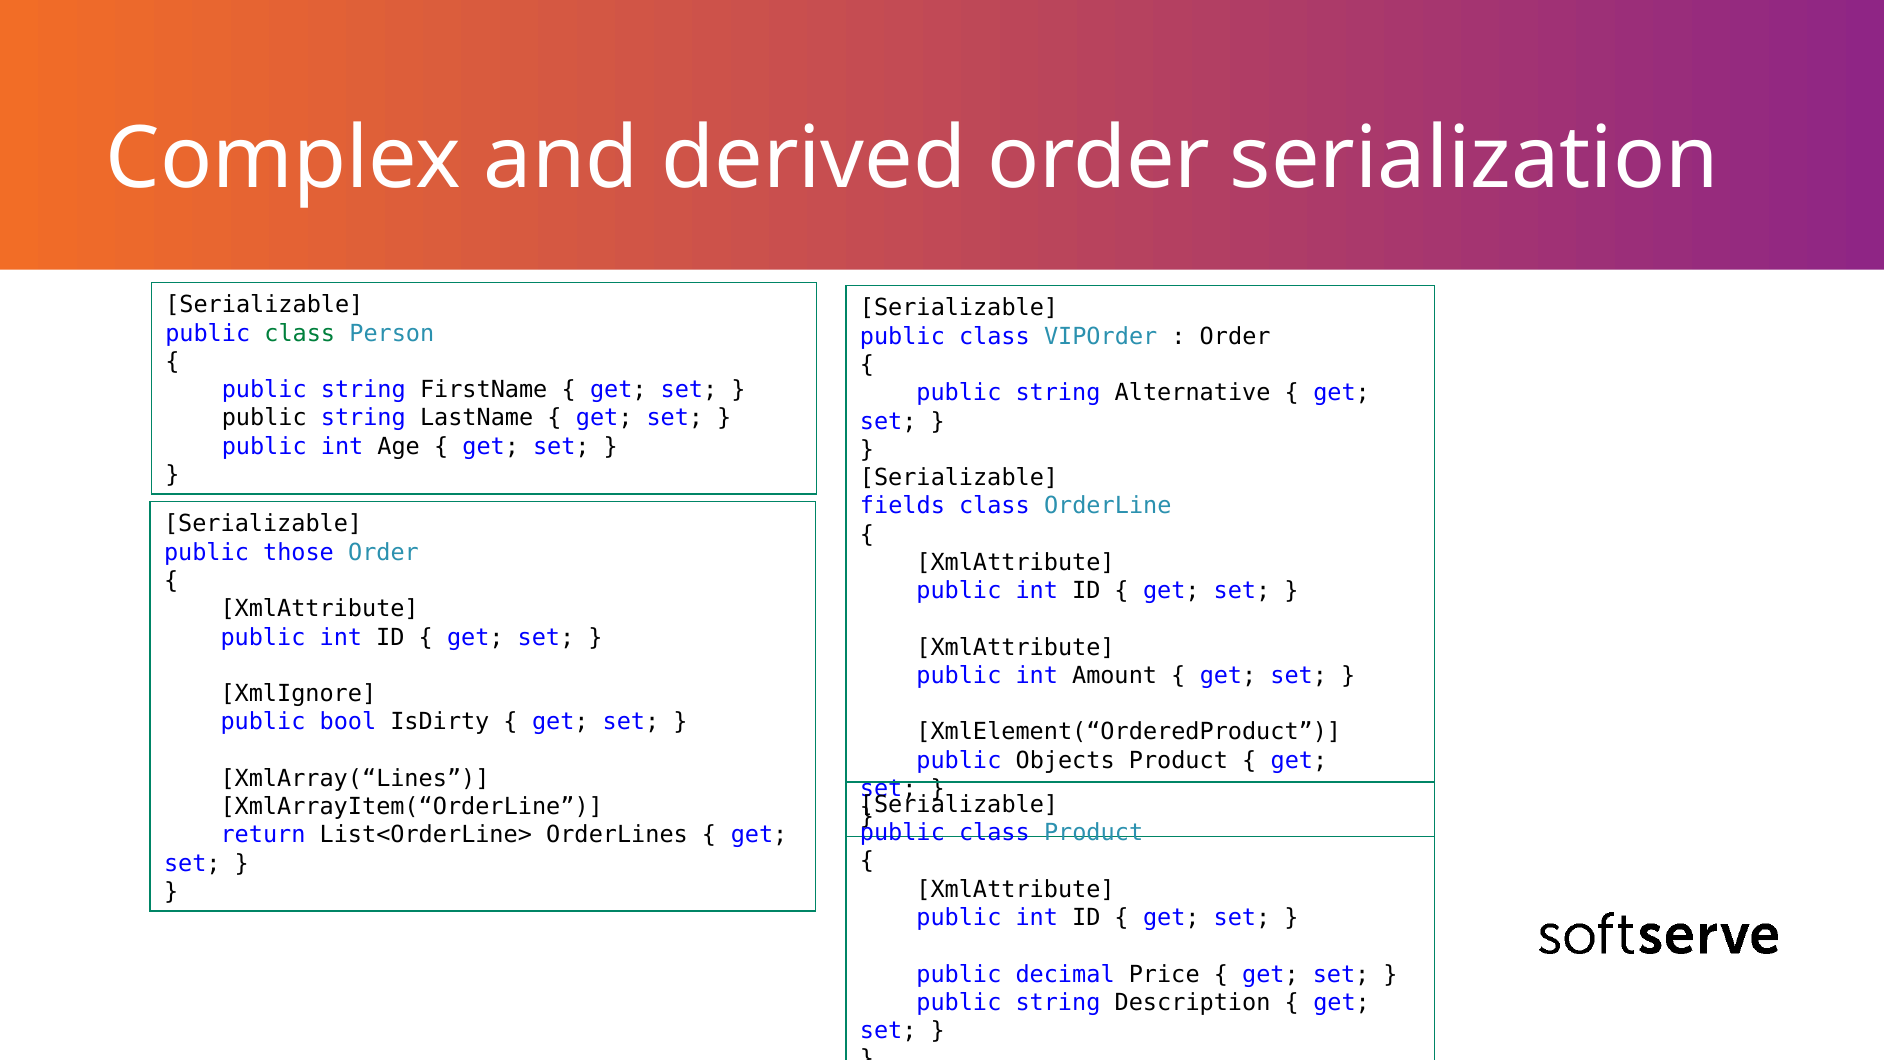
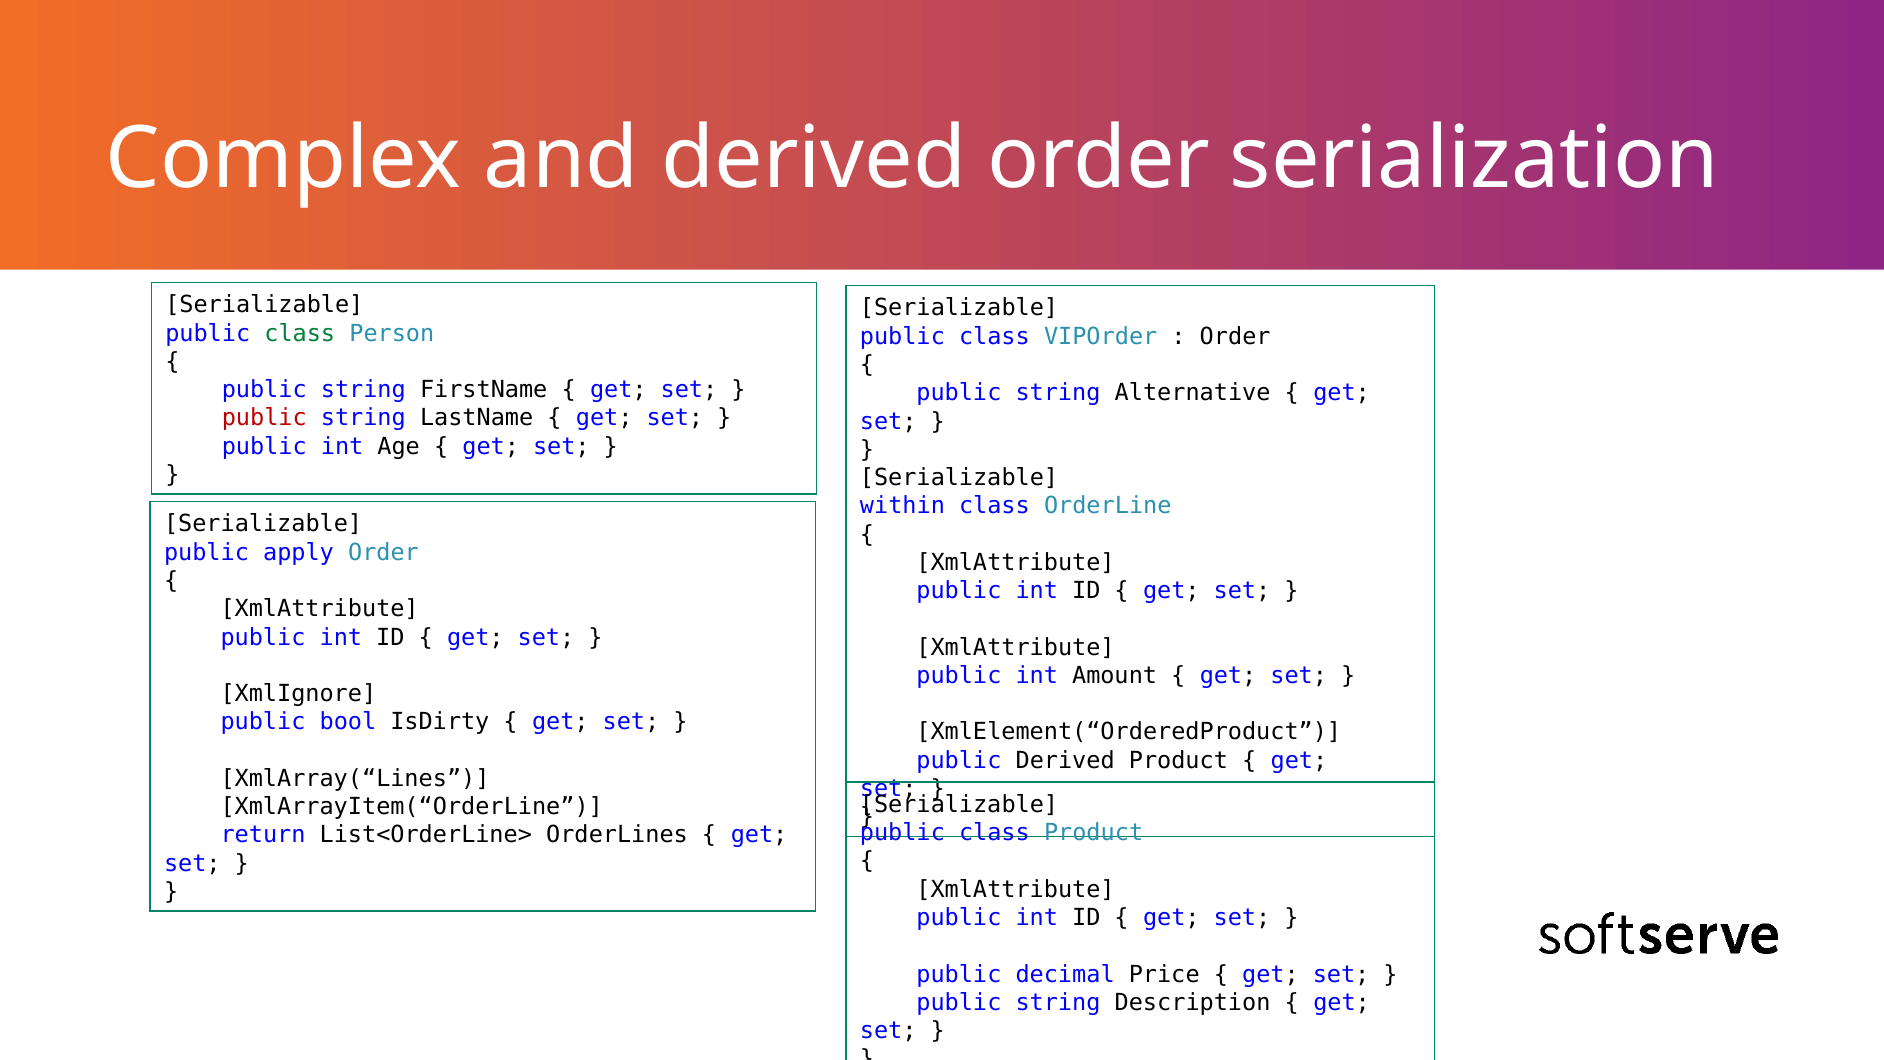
public at (264, 418) colour: black -> red
fields: fields -> within
those: those -> apply
public Objects: Objects -> Derived
